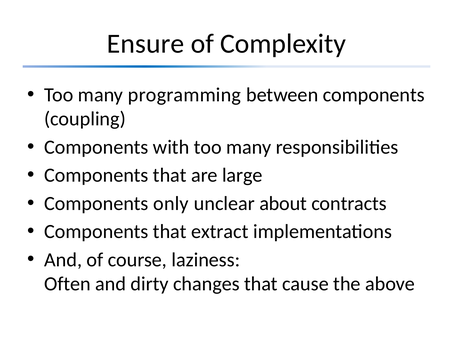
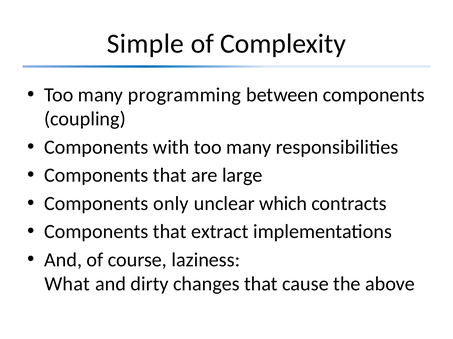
Ensure: Ensure -> Simple
about: about -> which
Often: Often -> What
